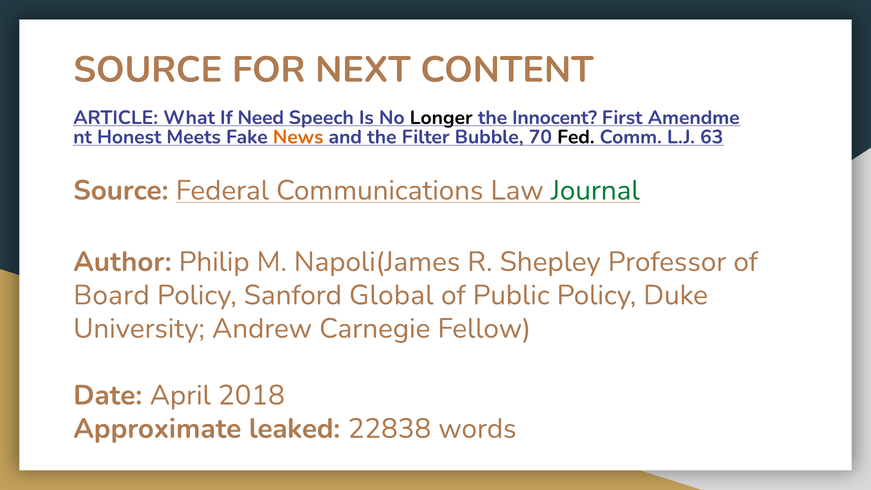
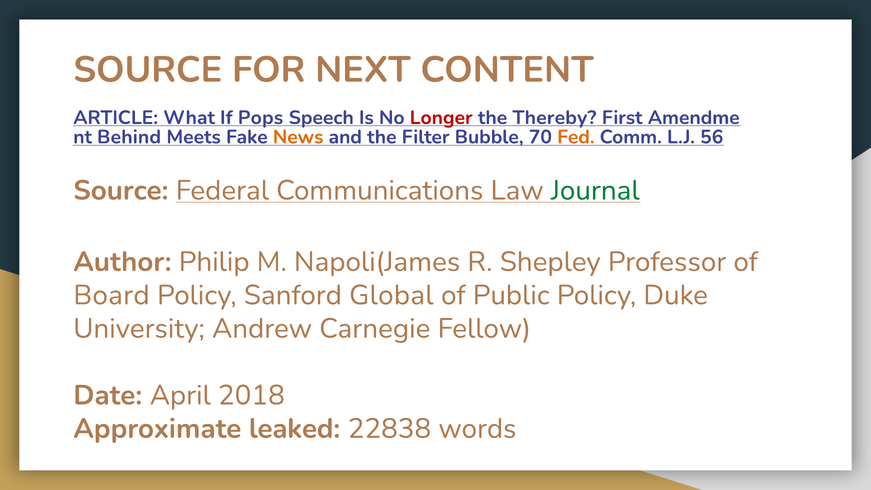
Need: Need -> Pops
Longer colour: black -> red
Innocent: Innocent -> Thereby
Honest: Honest -> Behind
Fed colour: black -> orange
63: 63 -> 56
